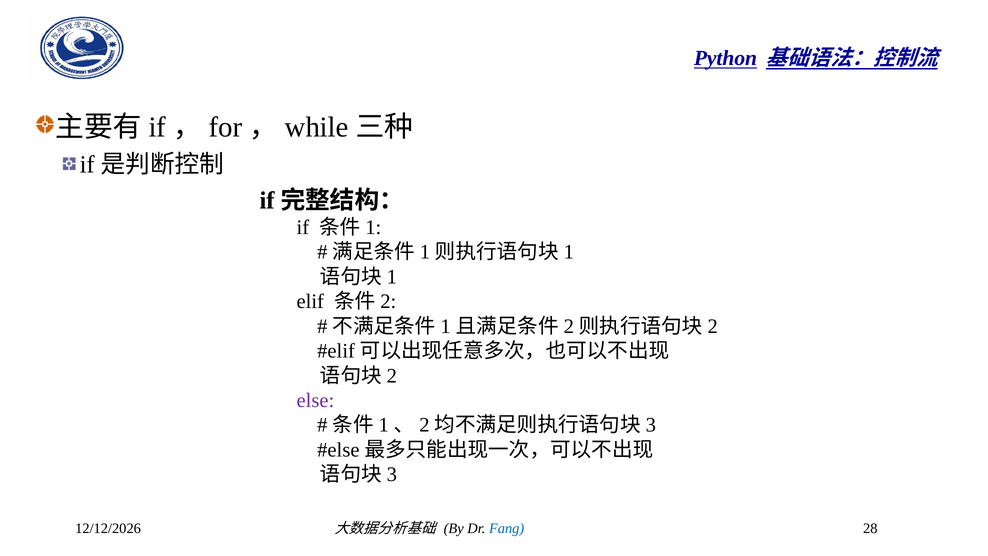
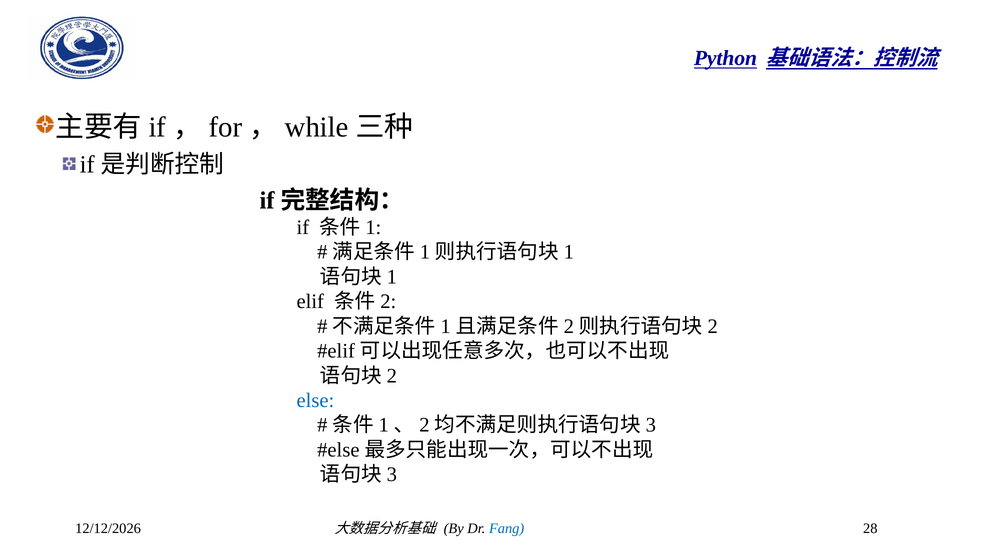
else colour: purple -> blue
